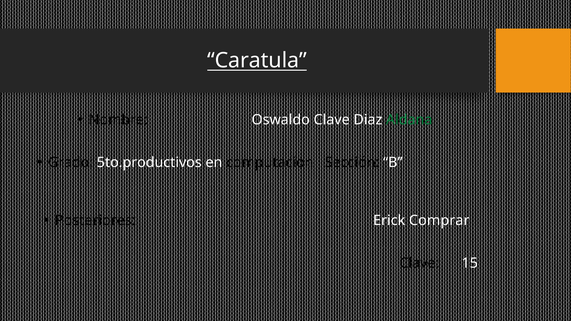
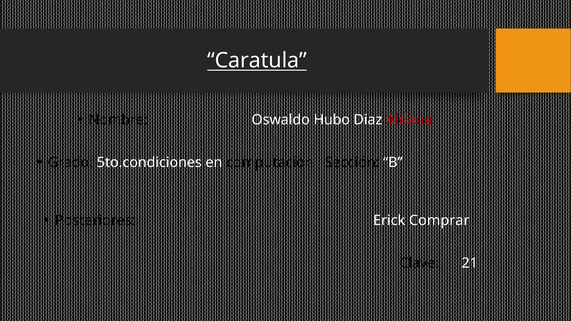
Oswaldo Clave: Clave -> Hubo
Aldana colour: green -> red
5to.productivos: 5to.productivos -> 5to.condiciones
15: 15 -> 21
